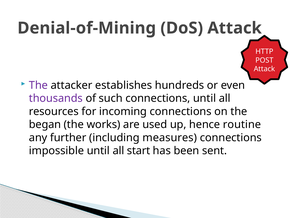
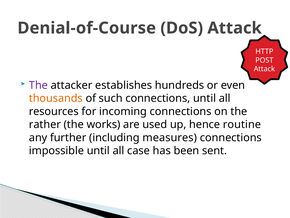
Denial-of-Mining: Denial-of-Mining -> Denial-of-Course
thousands colour: purple -> orange
began: began -> rather
start: start -> case
